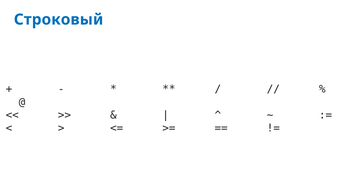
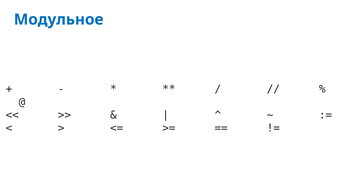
Строковый: Строковый -> Модульное
